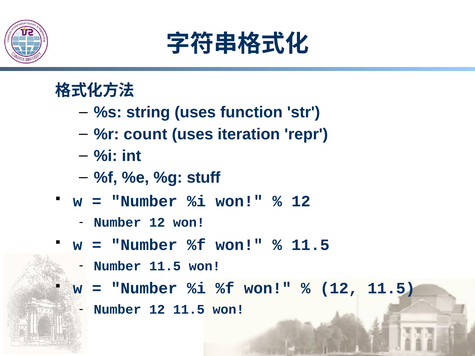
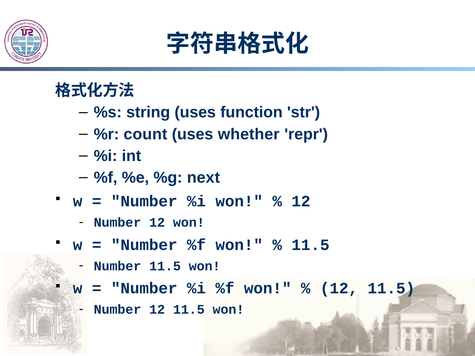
iteration: iteration -> whether
stuff: stuff -> next
